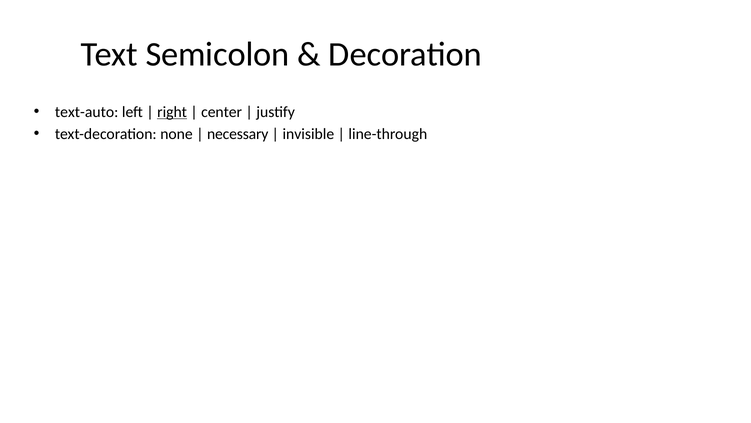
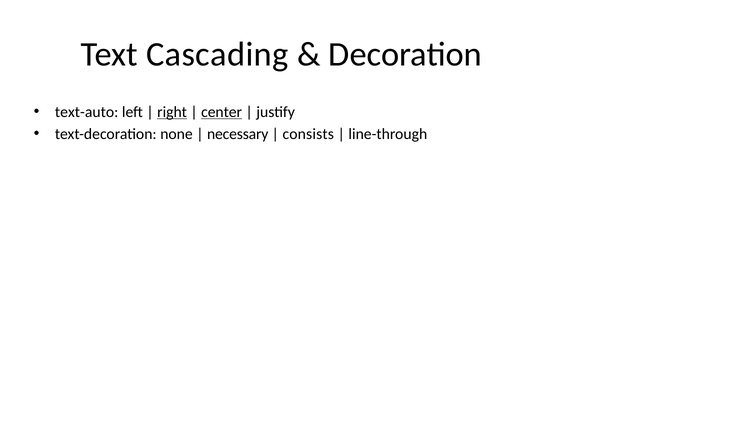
Semicolon: Semicolon -> Cascading
center underline: none -> present
invisible: invisible -> consists
